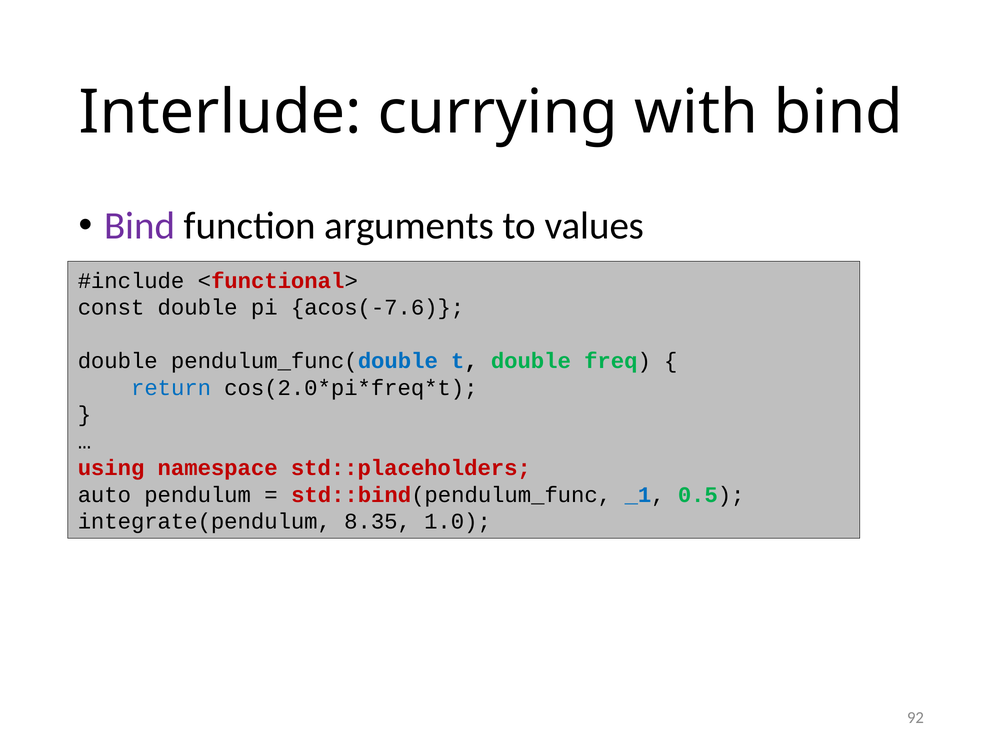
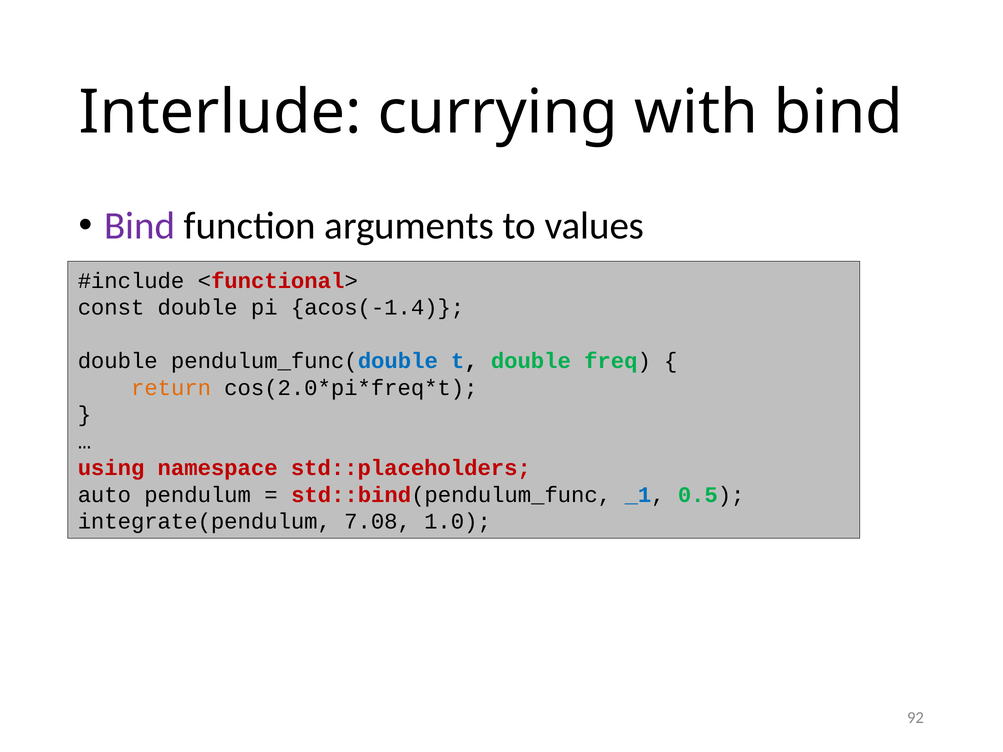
acos(-7.6: acos(-7.6 -> acos(-1.4
return colour: blue -> orange
8.35: 8.35 -> 7.08
